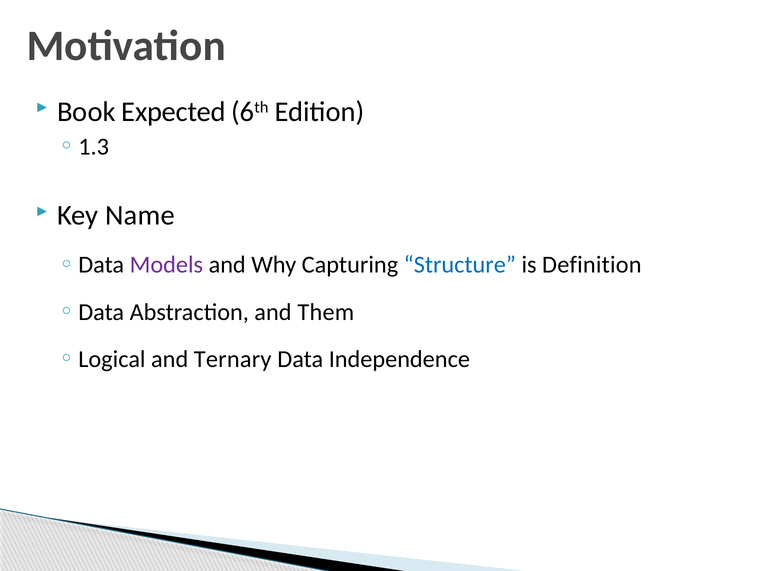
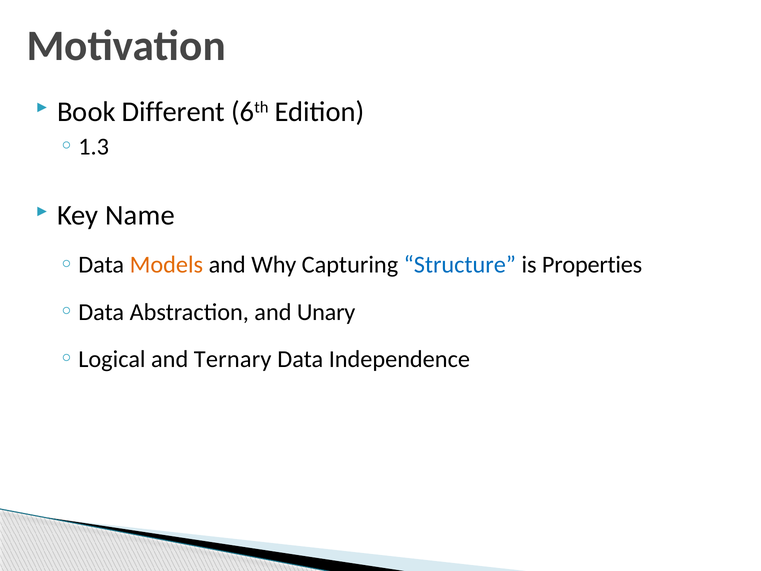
Expected: Expected -> Different
Models colour: purple -> orange
Definition: Definition -> Properties
Them: Them -> Unary
